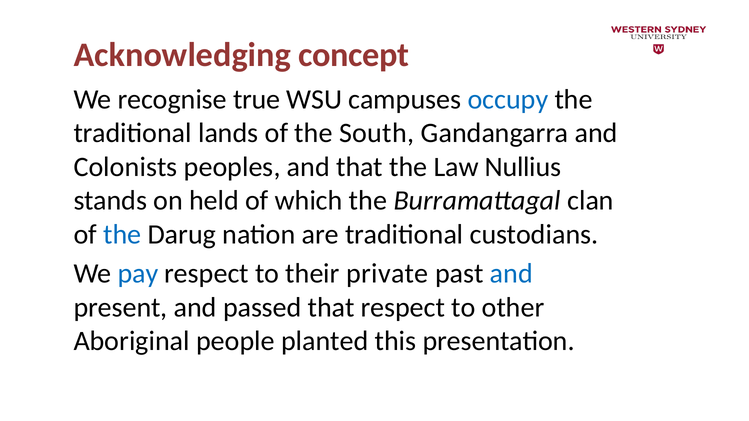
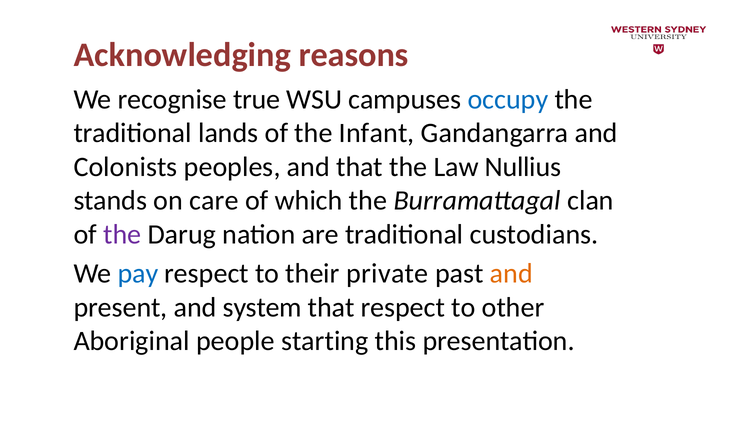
concept: concept -> reasons
South: South -> Infant
held: held -> care
the at (122, 234) colour: blue -> purple
and at (511, 274) colour: blue -> orange
passed: passed -> system
planted: planted -> starting
